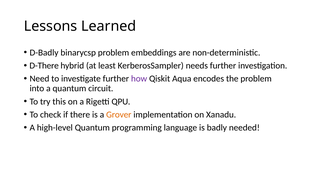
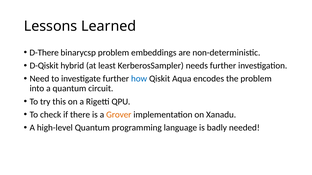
D-Badly: D-Badly -> D-There
D-There: D-There -> D-Qiskit
how colour: purple -> blue
